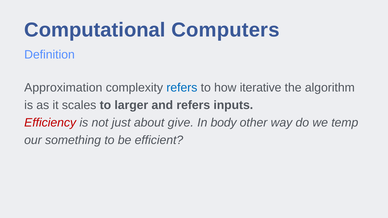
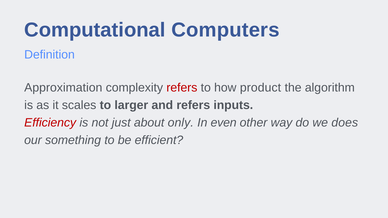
refers at (182, 88) colour: blue -> red
iterative: iterative -> product
give: give -> only
body: body -> even
temp: temp -> does
